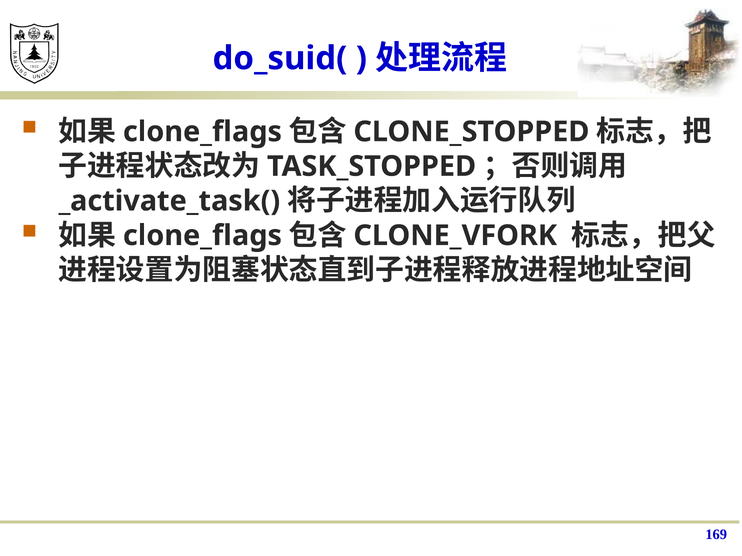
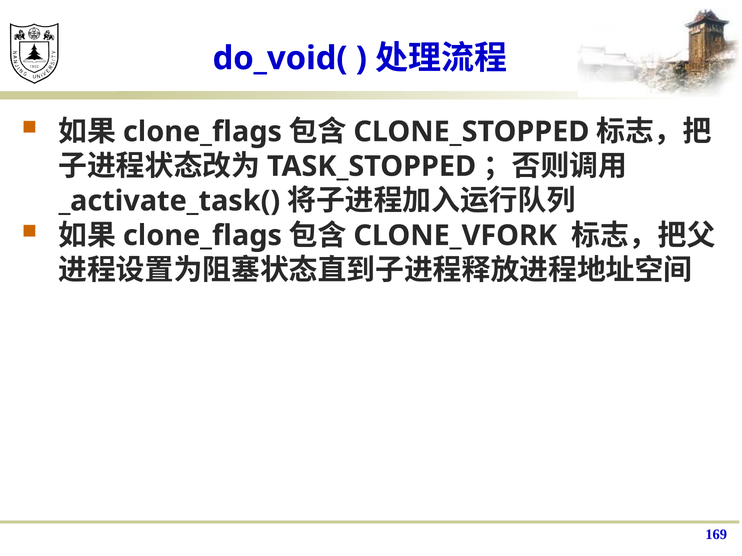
do_suid(: do_suid( -> do_void(
